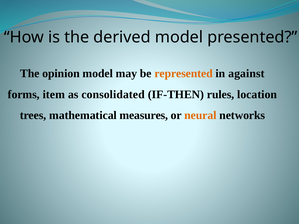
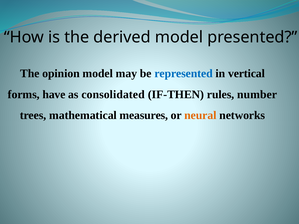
represented colour: orange -> blue
against: against -> vertical
item: item -> have
location: location -> number
